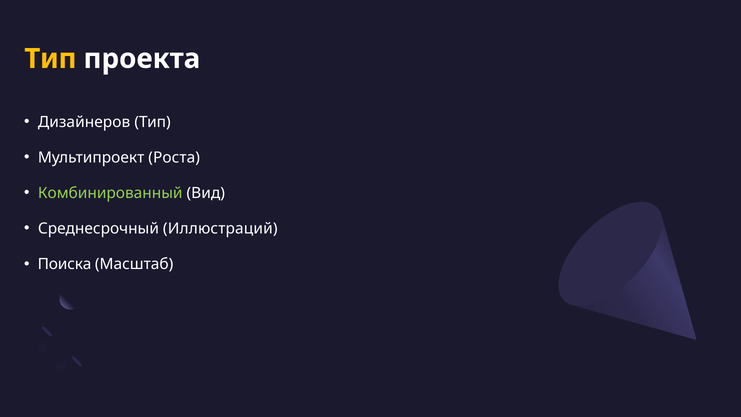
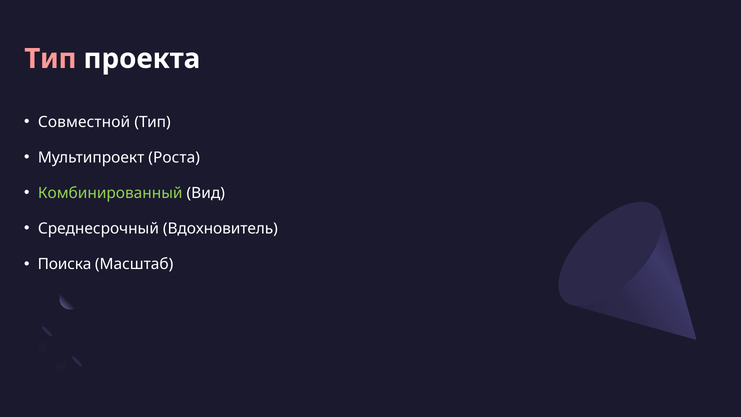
Тип at (50, 59) colour: yellow -> pink
Дизайнеров: Дизайнеров -> Совместной
Иллюстраций: Иллюстраций -> Вдохновитель
